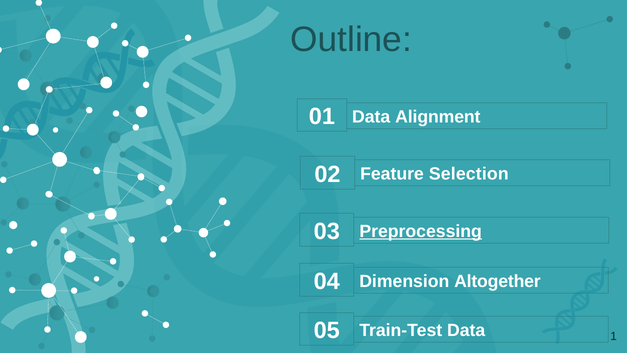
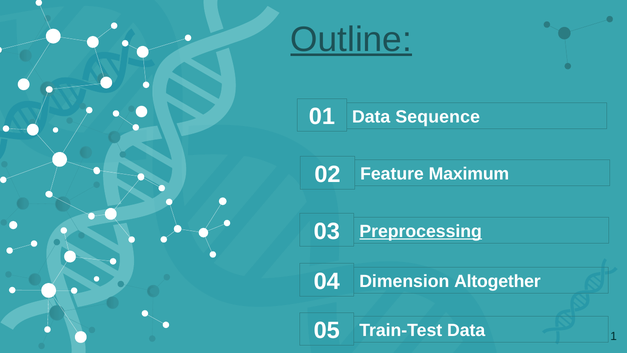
Outline underline: none -> present
Alignment: Alignment -> Sequence
Selection: Selection -> Maximum
